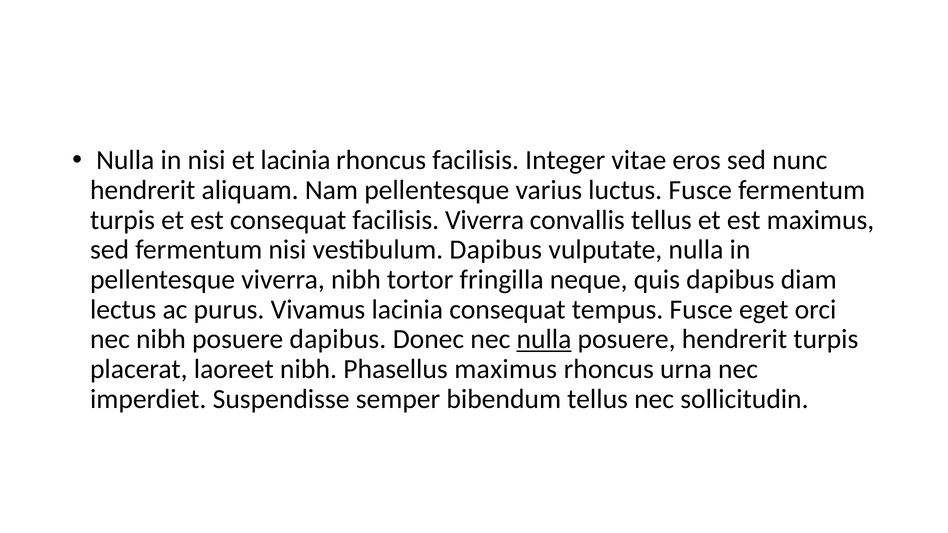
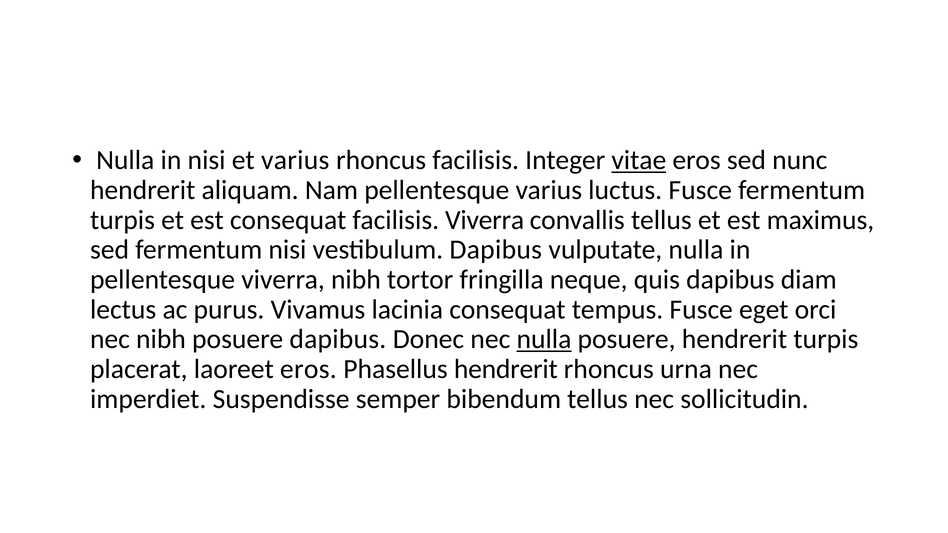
et lacinia: lacinia -> varius
vitae underline: none -> present
laoreet nibh: nibh -> eros
Phasellus maximus: maximus -> hendrerit
